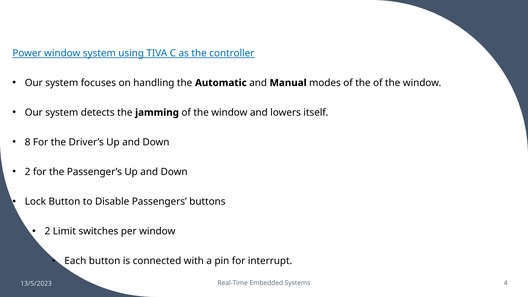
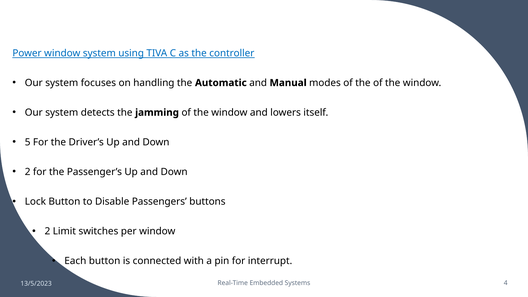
8: 8 -> 5
